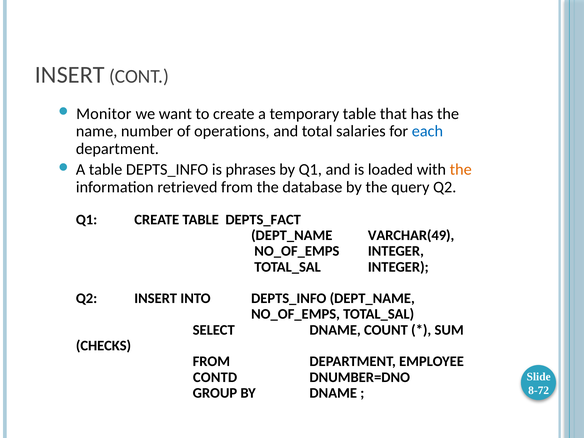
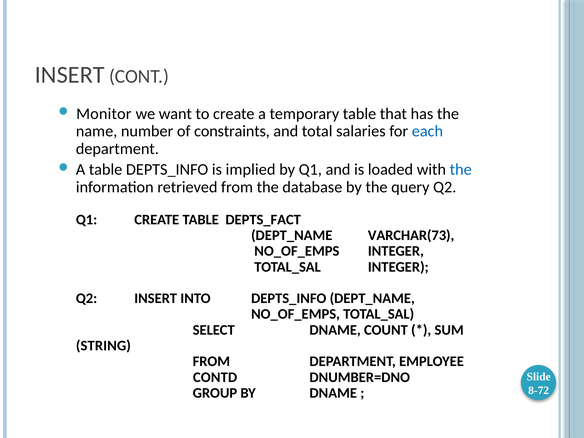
operations: operations -> constraints
phrases: phrases -> implied
the at (461, 170) colour: orange -> blue
VARCHAR(49: VARCHAR(49 -> VARCHAR(73
CHECKS: CHECKS -> STRING
